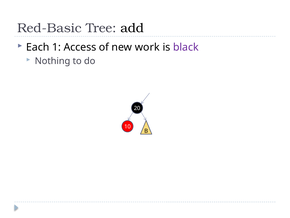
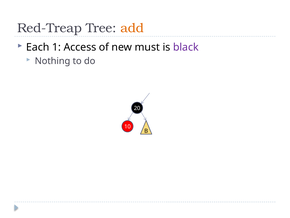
Red-Basic: Red-Basic -> Red-Treap
add colour: black -> orange
work: work -> must
